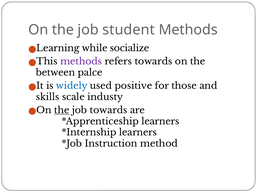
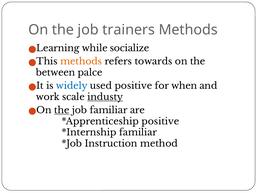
student: student -> trainers
methods at (81, 61) colour: purple -> orange
those: those -> when
skills: skills -> work
industy underline: none -> present
job towards: towards -> familiar
learners at (160, 121): learners -> positive
learners at (138, 132): learners -> familiar
